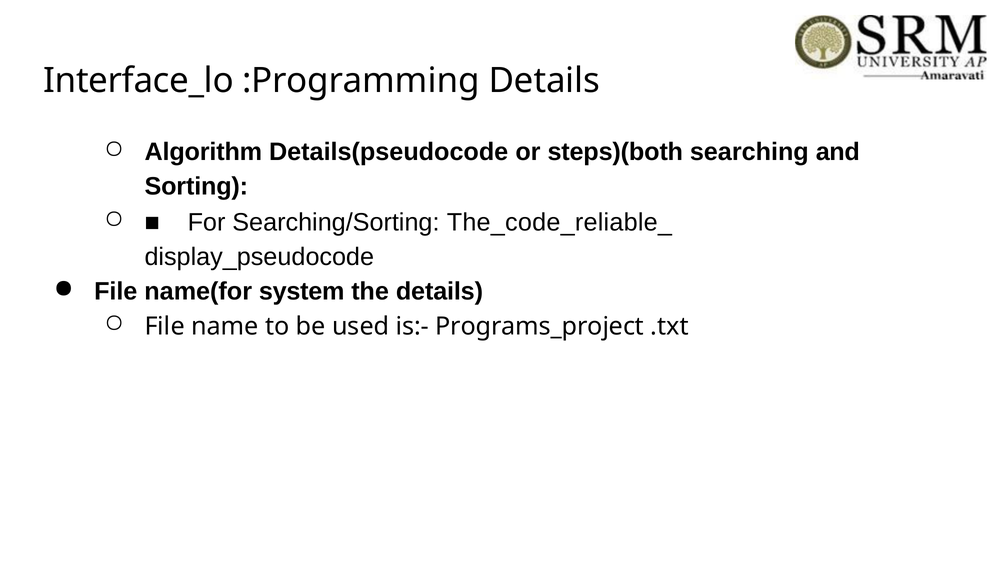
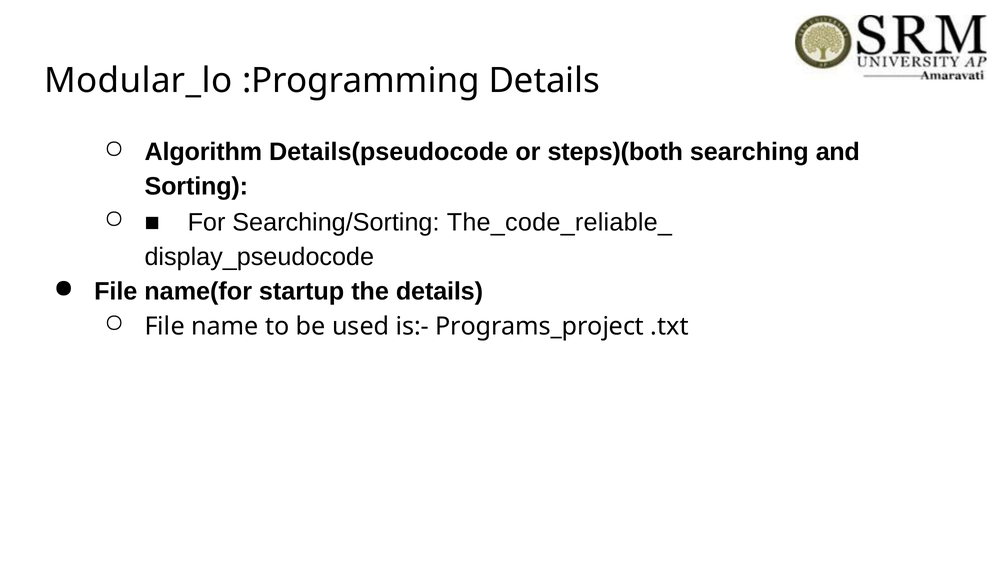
Interface_lo: Interface_lo -> Modular_lo
system: system -> startup
